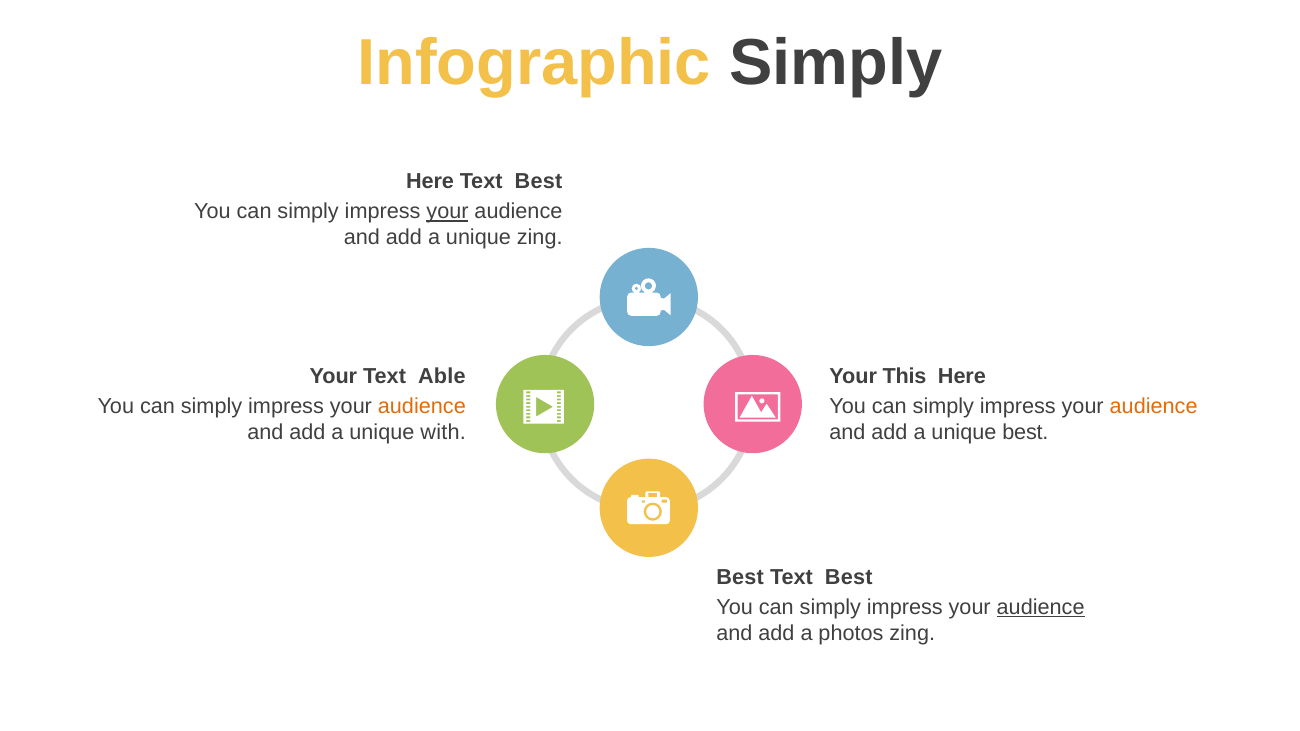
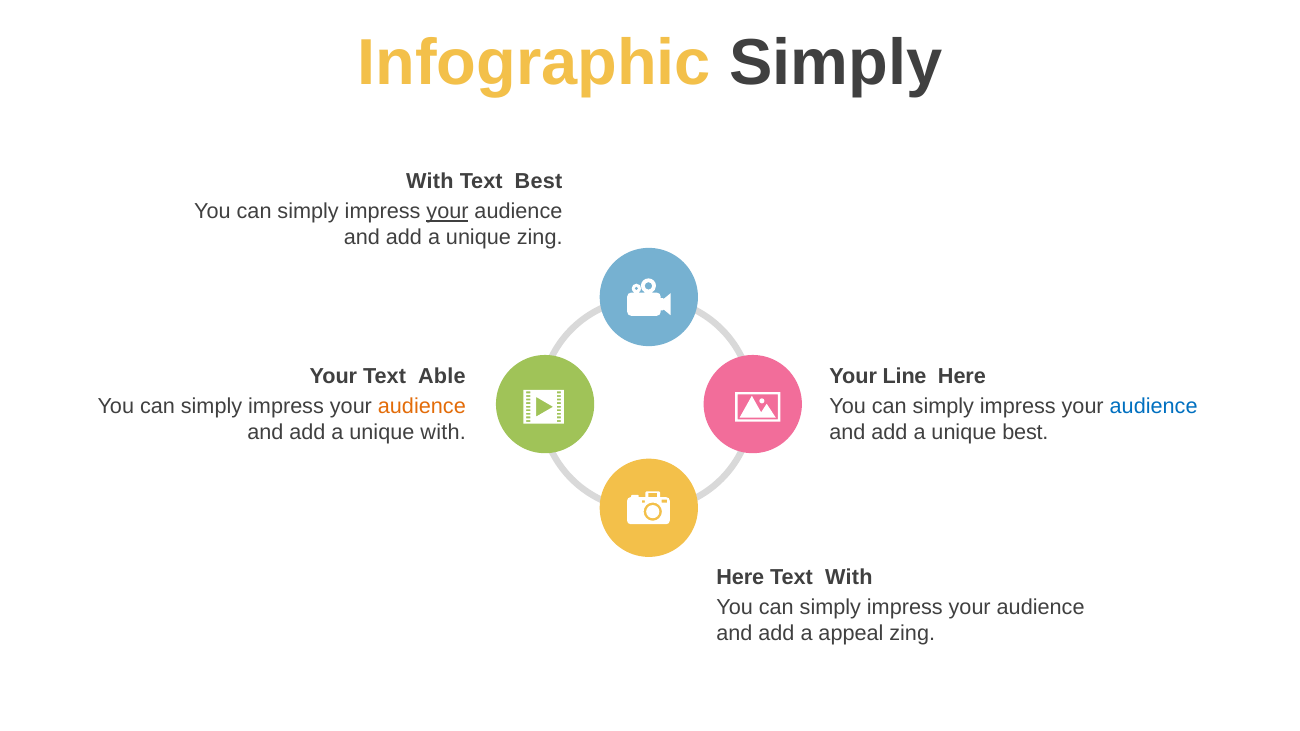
Here at (430, 182): Here -> With
This: This -> Line
audience at (1154, 407) colour: orange -> blue
Best at (740, 577): Best -> Here
Best at (849, 577): Best -> With
audience at (1041, 607) underline: present -> none
photos: photos -> appeal
